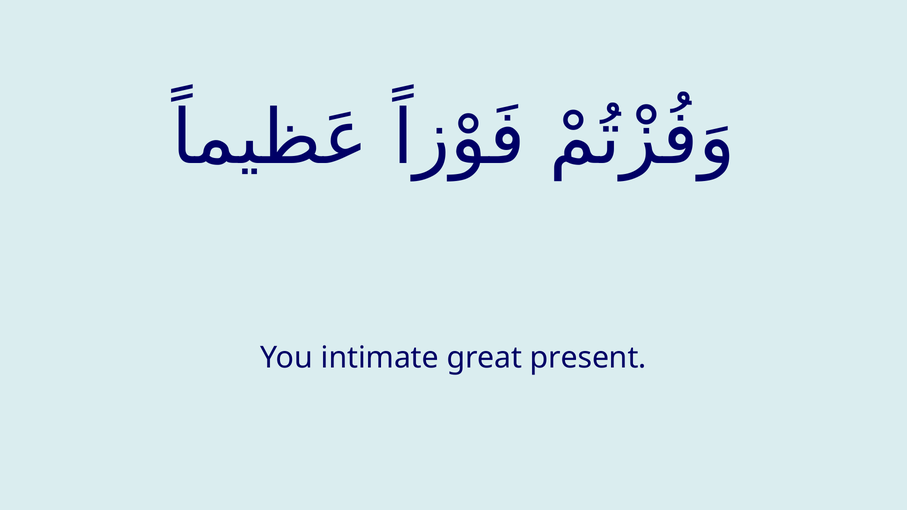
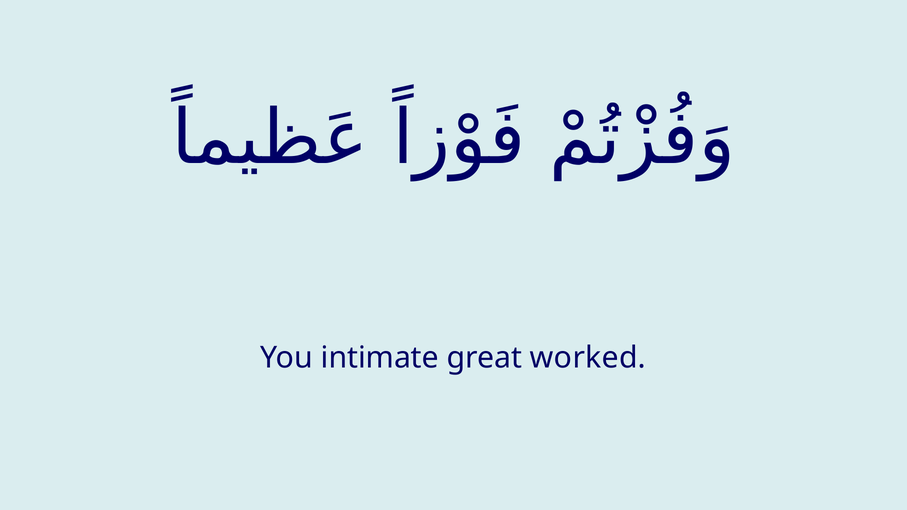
present: present -> worked
